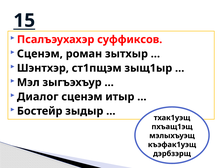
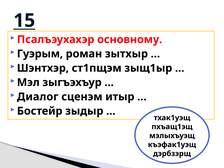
суффиксов: суффиксов -> основному
Сценэм at (40, 54): Сценэм -> Гуэрым
